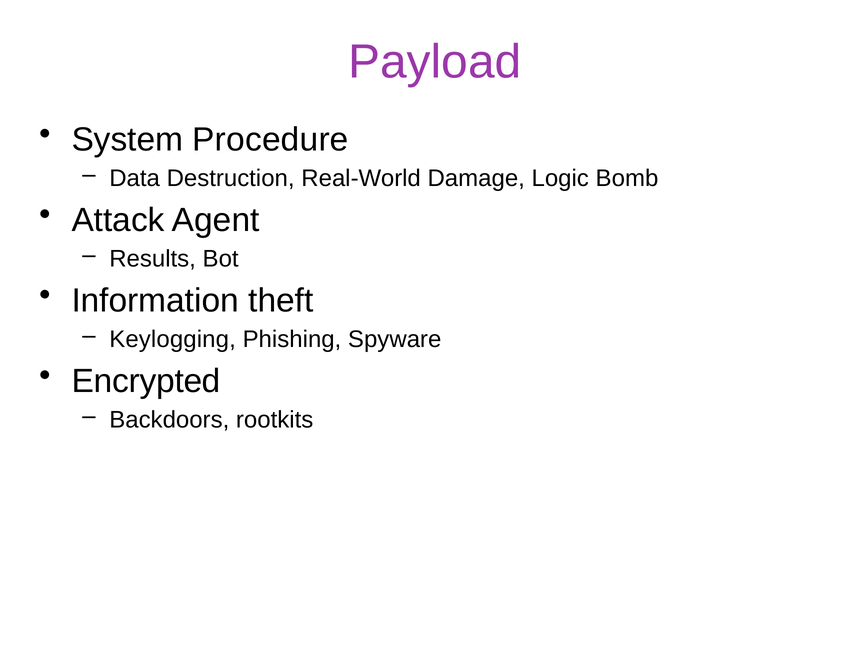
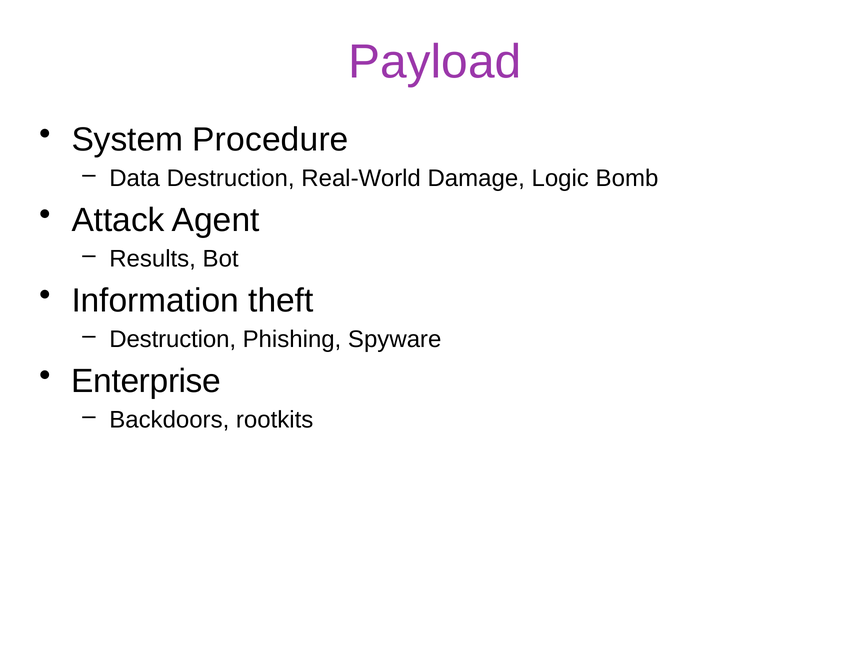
Keylogging at (173, 339): Keylogging -> Destruction
Encrypted: Encrypted -> Enterprise
